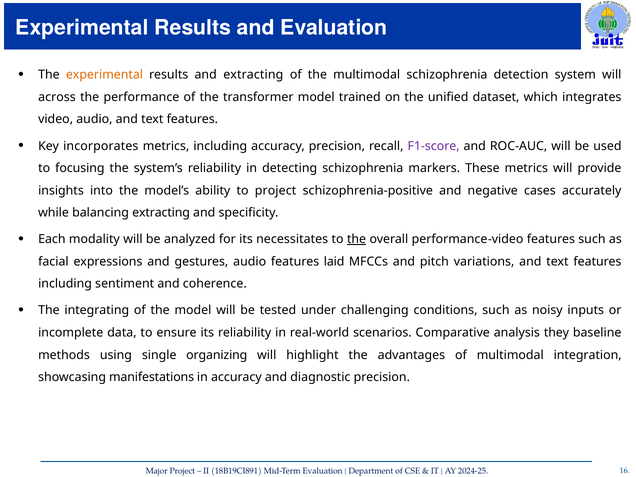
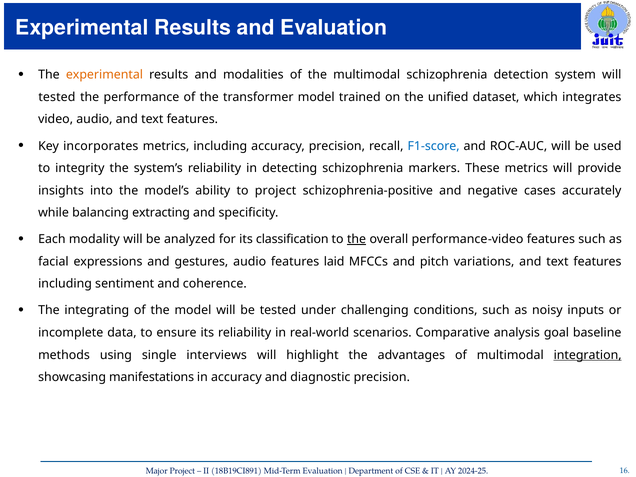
and extracting: extracting -> modalities
across at (57, 97): across -> tested
F1-score colour: purple -> blue
focusing: focusing -> integrity
necessitates: necessitates -> classification
they: they -> goal
organizing: organizing -> interviews
integration underline: none -> present
